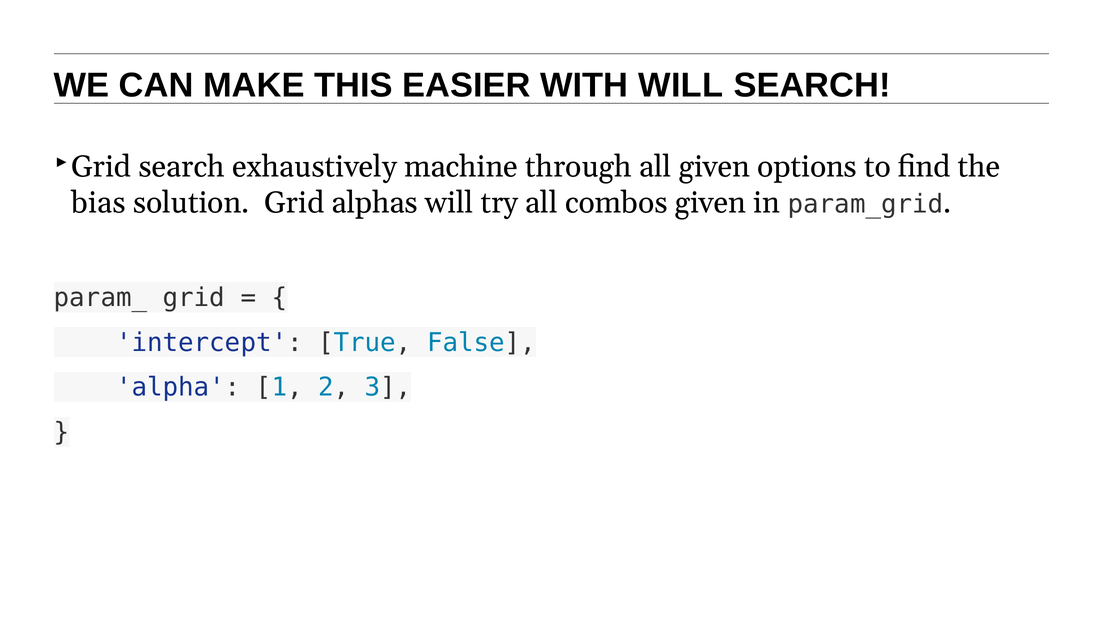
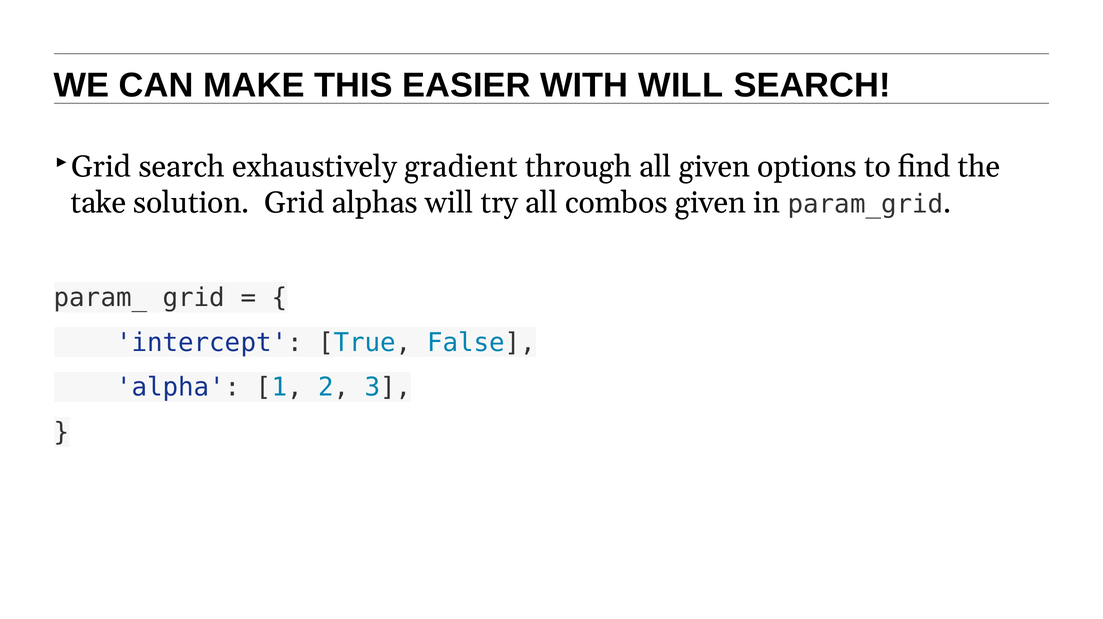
machine: machine -> gradient
bias: bias -> take
